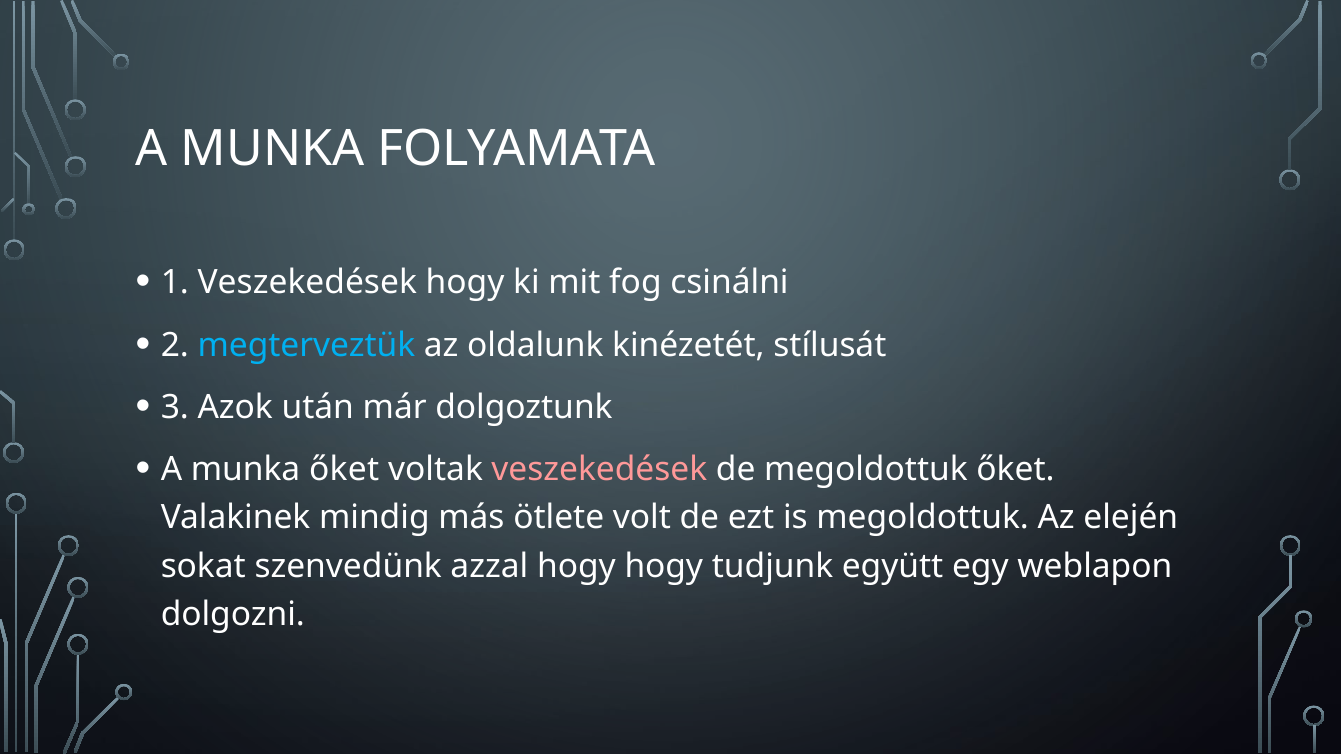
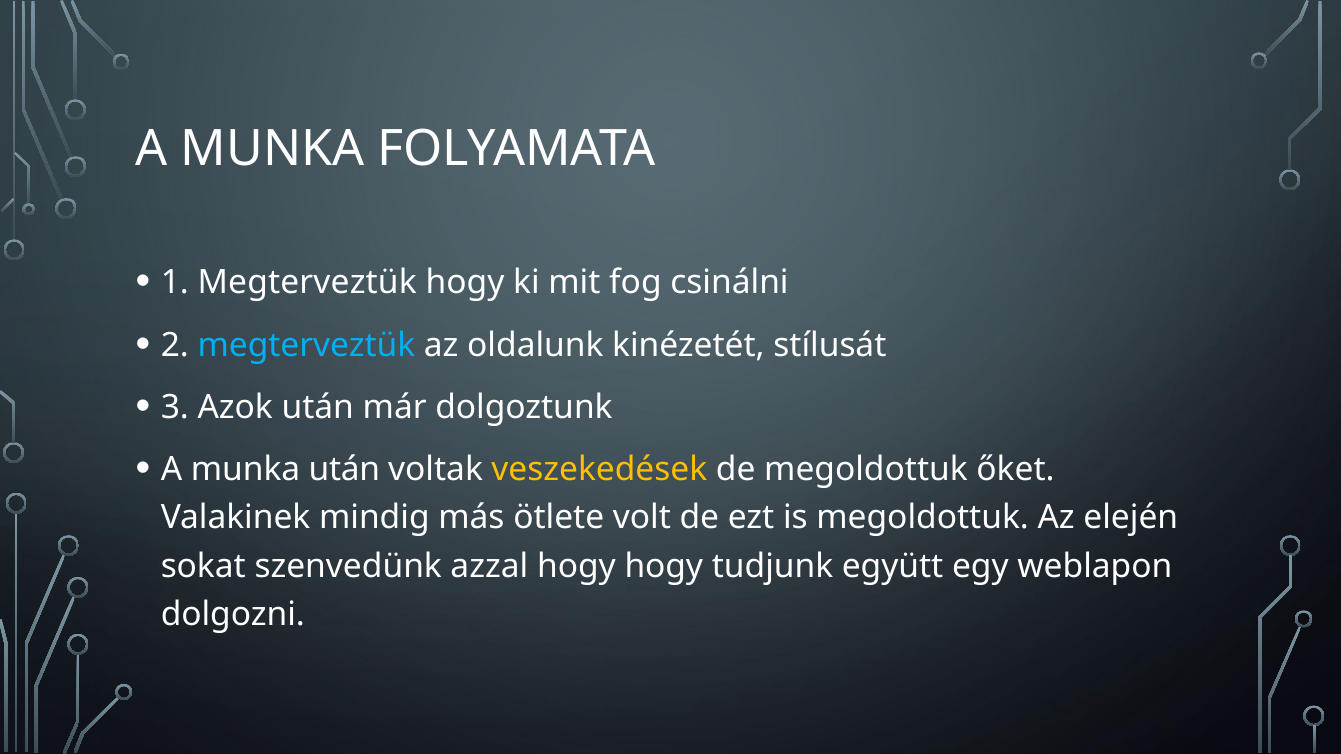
1 Veszekedések: Veszekedések -> Megterveztük
munka őket: őket -> után
veszekedések at (599, 470) colour: pink -> yellow
